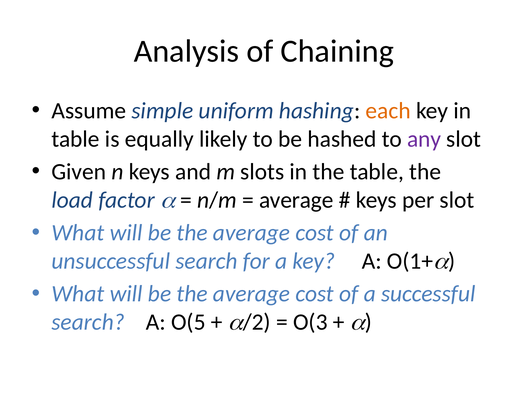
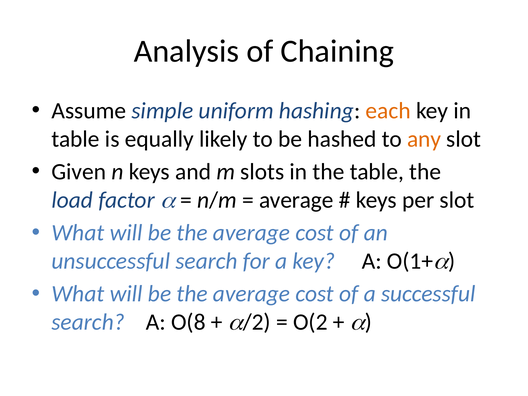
any colour: purple -> orange
O(5: O(5 -> O(8
O(3: O(3 -> O(2
